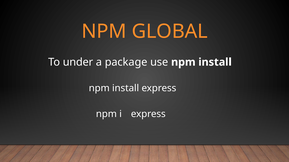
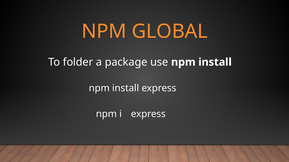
under: under -> folder
